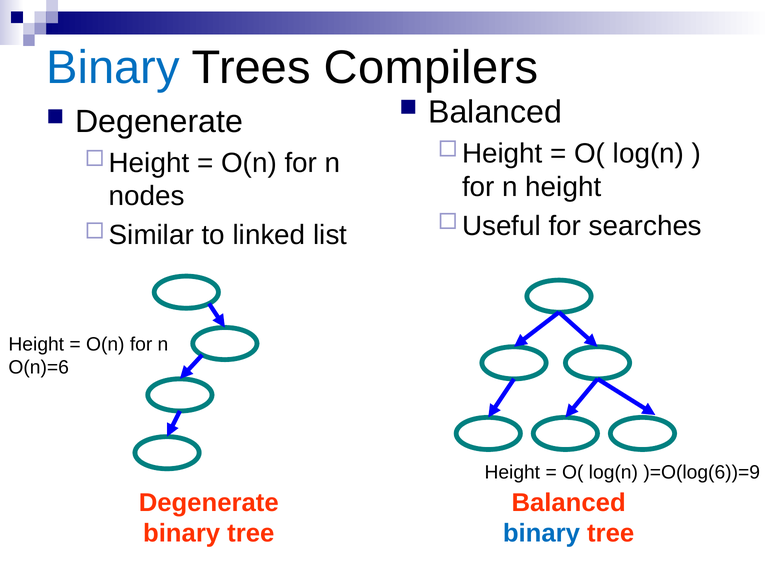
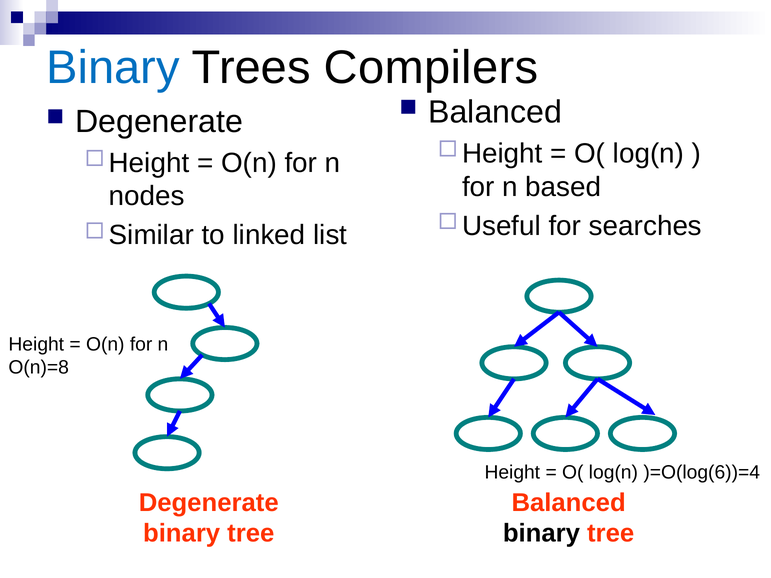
n height: height -> based
O(n)=6: O(n)=6 -> O(n)=8
)=O(log(6))=9: )=O(log(6))=9 -> )=O(log(6))=4
binary at (541, 534) colour: blue -> black
